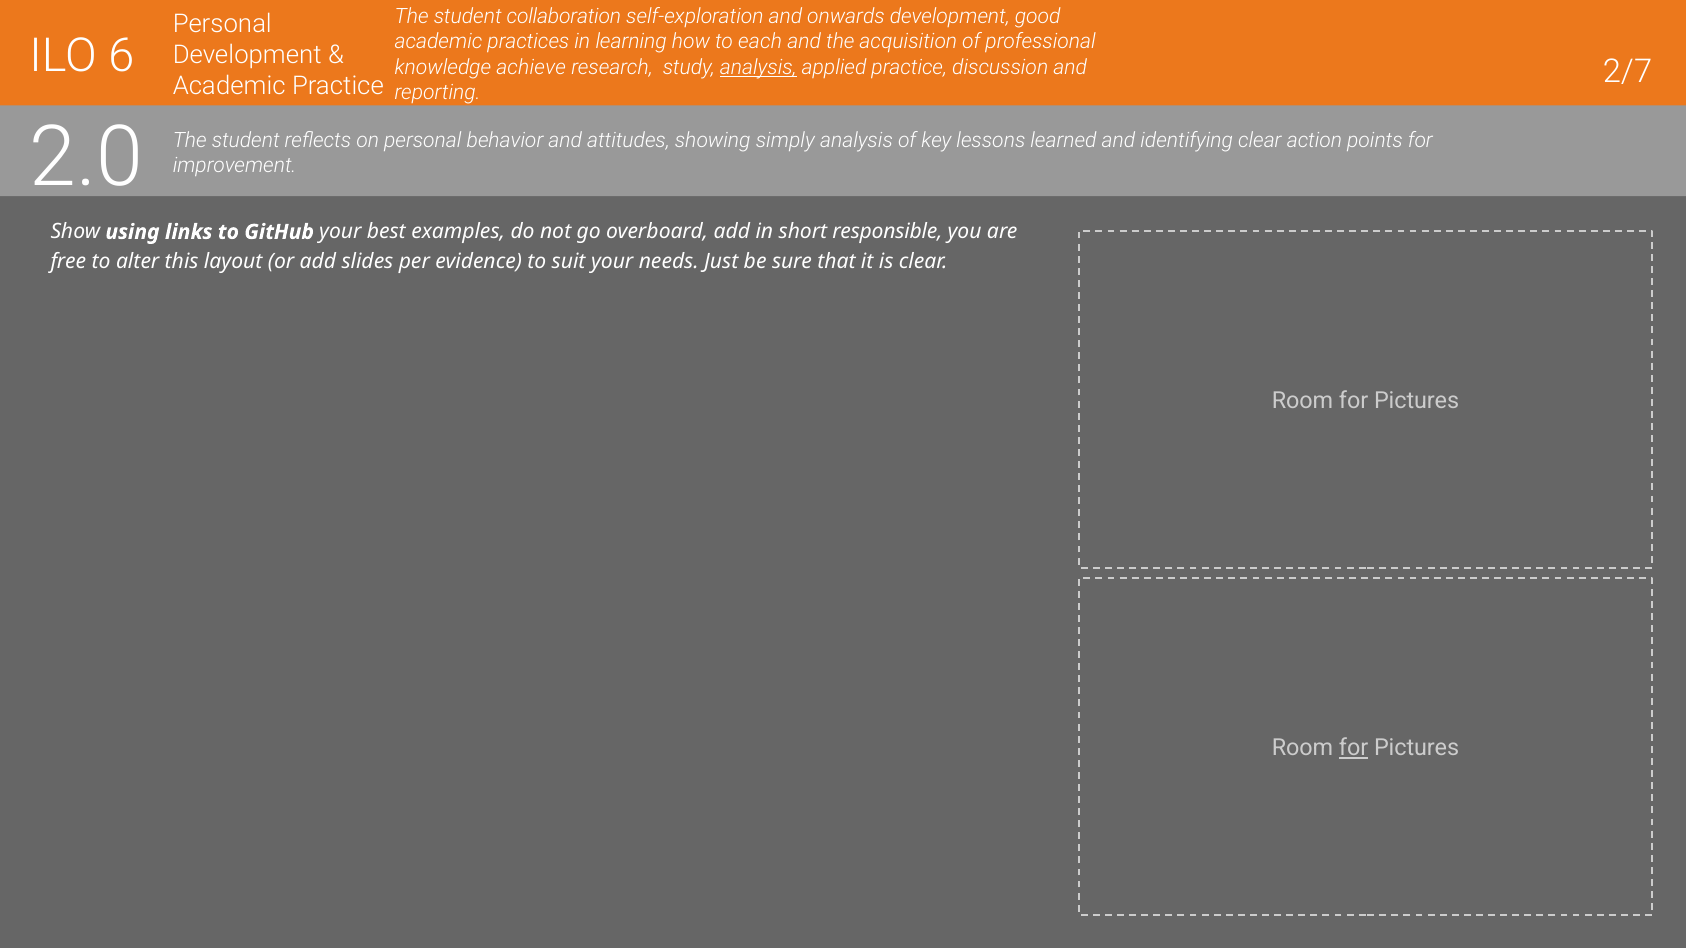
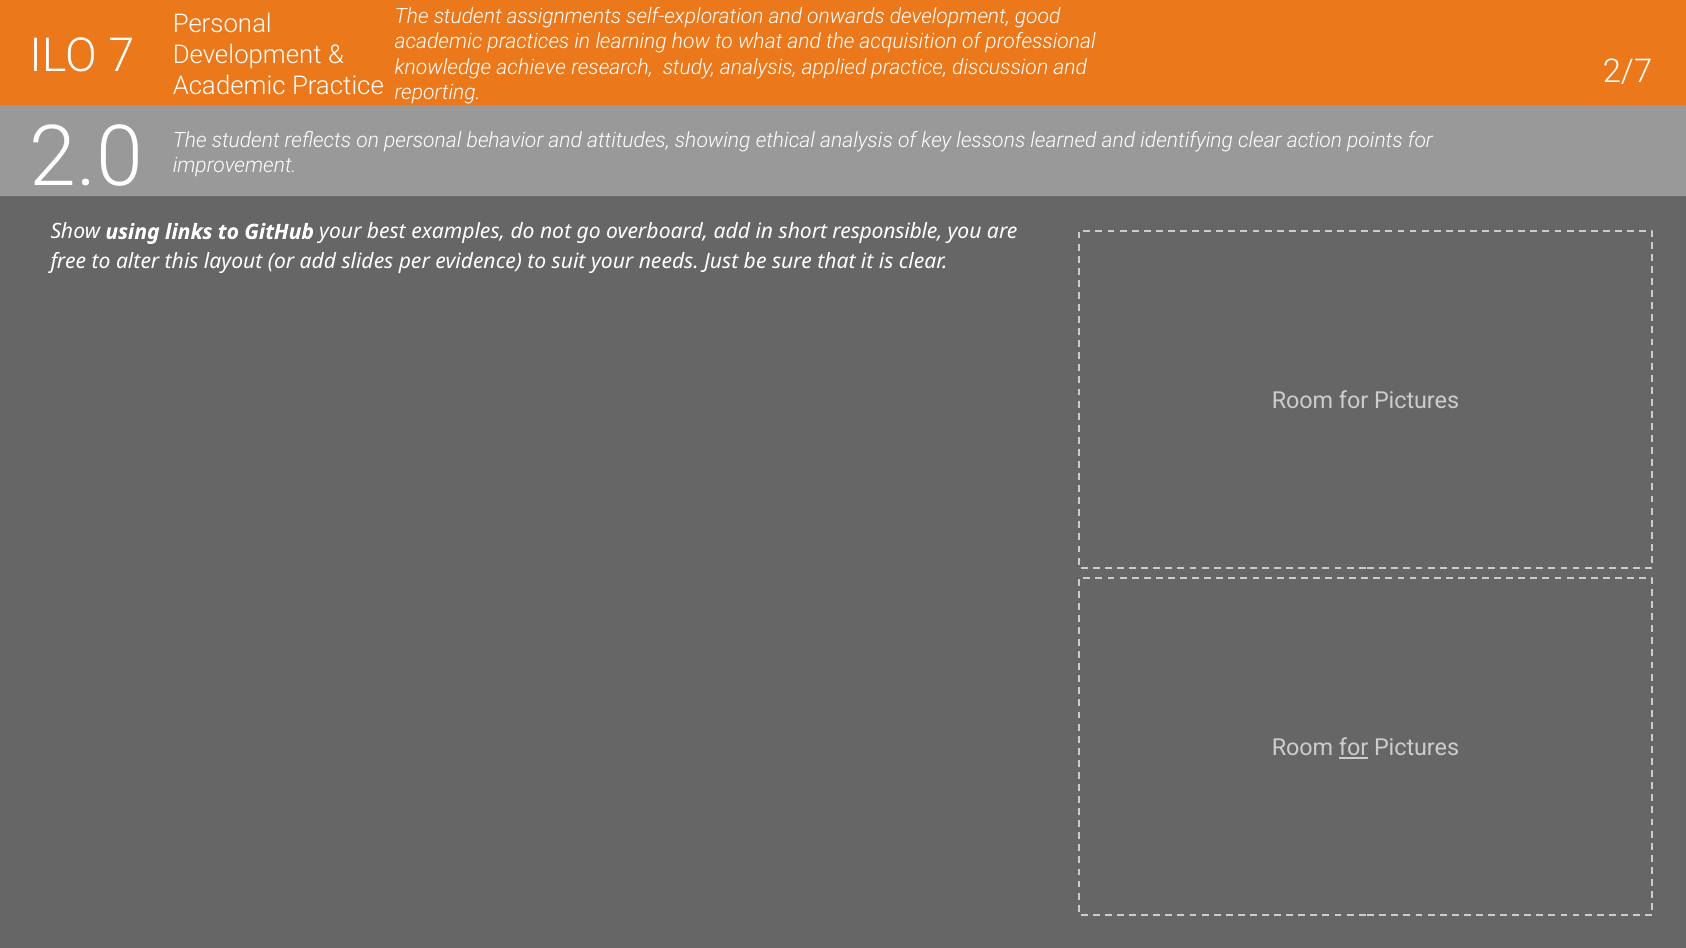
collaboration: collaboration -> assignments
each: each -> what
6: 6 -> 7
analysis at (758, 67) underline: present -> none
simply: simply -> ethical
